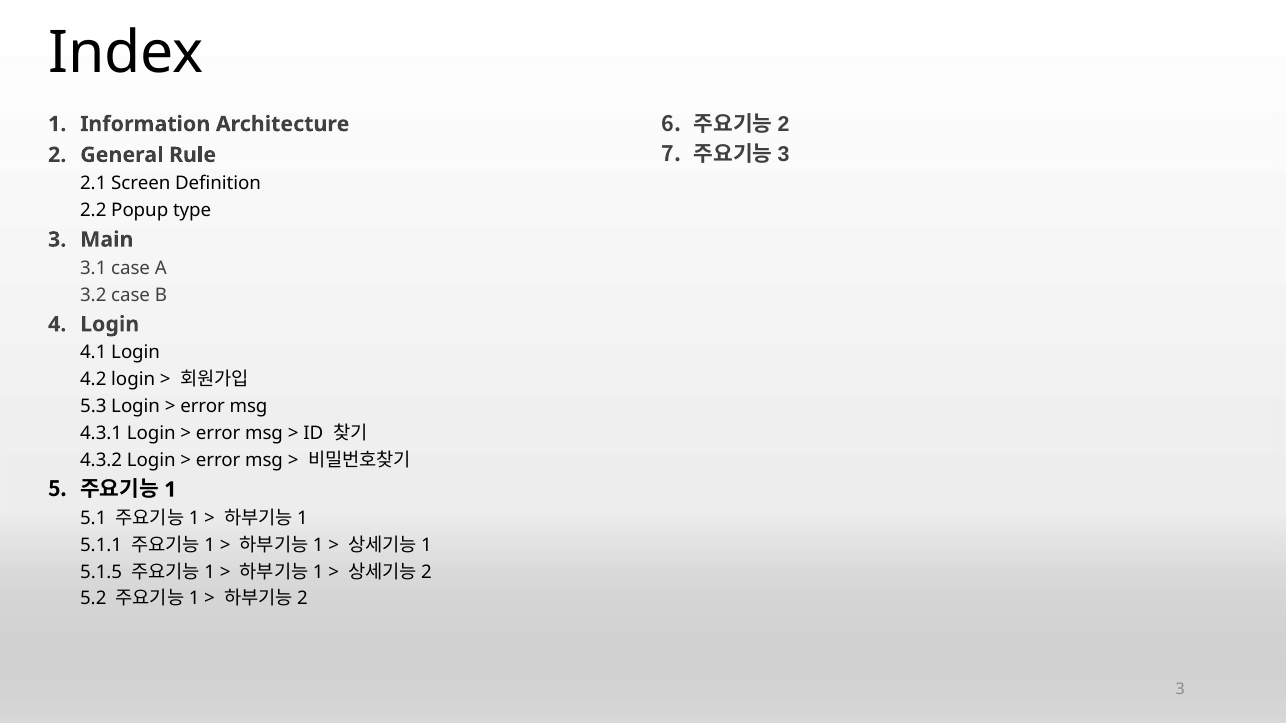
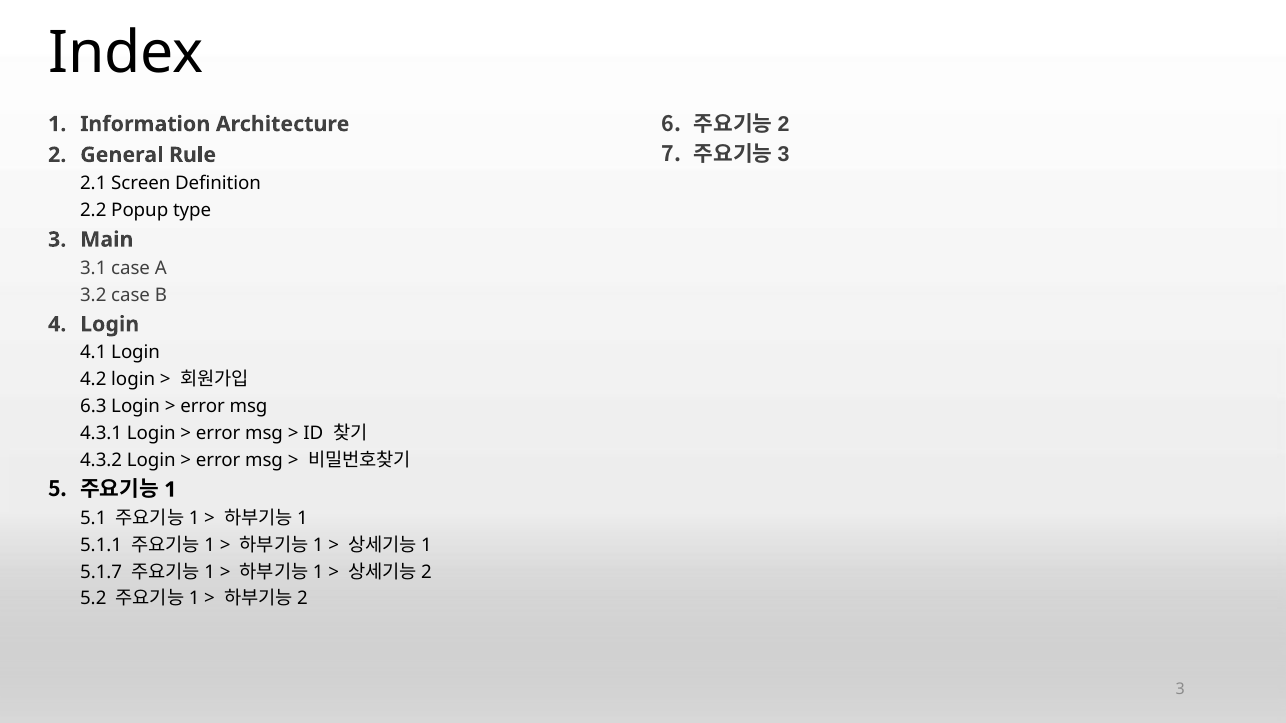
5.3: 5.3 -> 6.3
5.1.5: 5.1.5 -> 5.1.7
